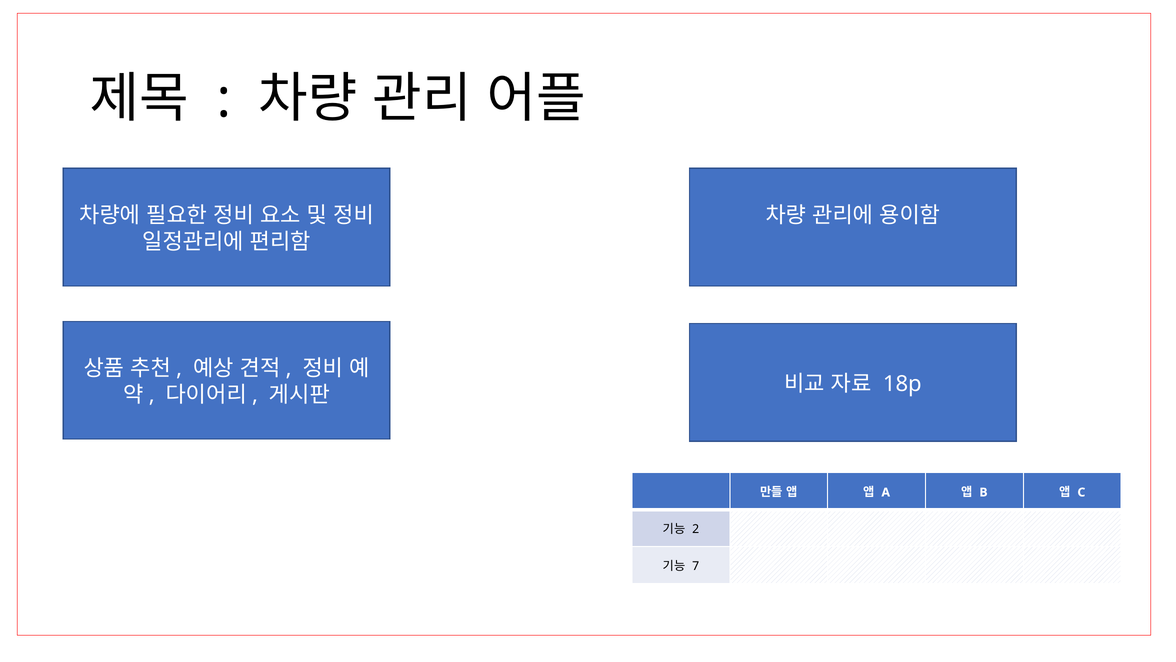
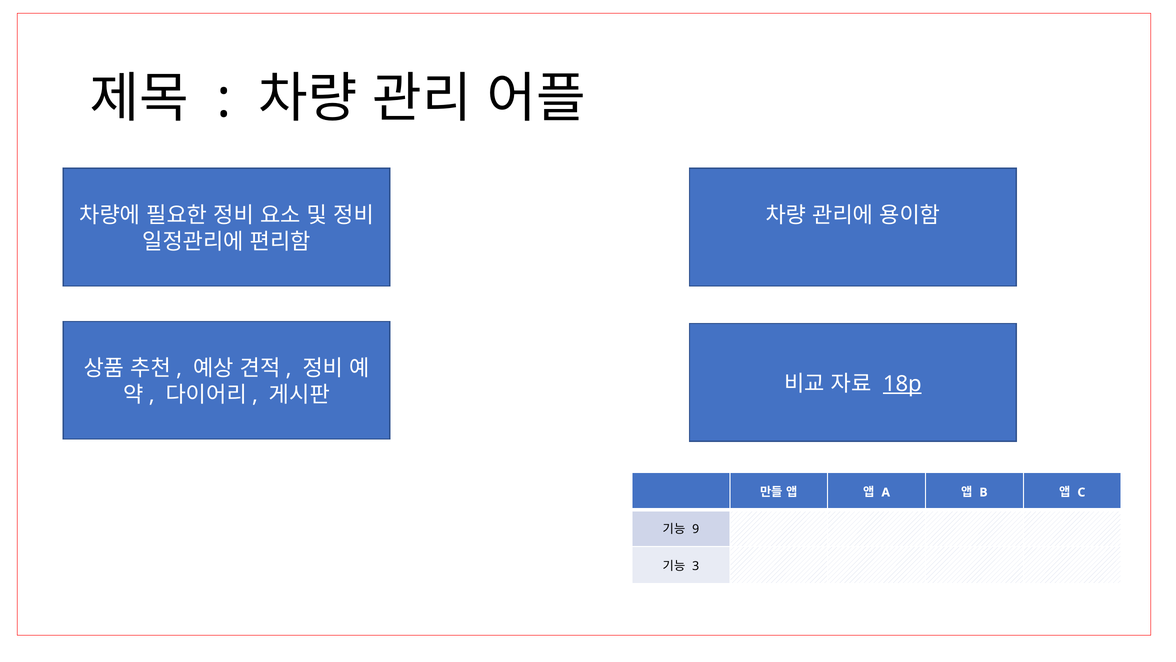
18p underline: none -> present
2: 2 -> 9
7: 7 -> 3
